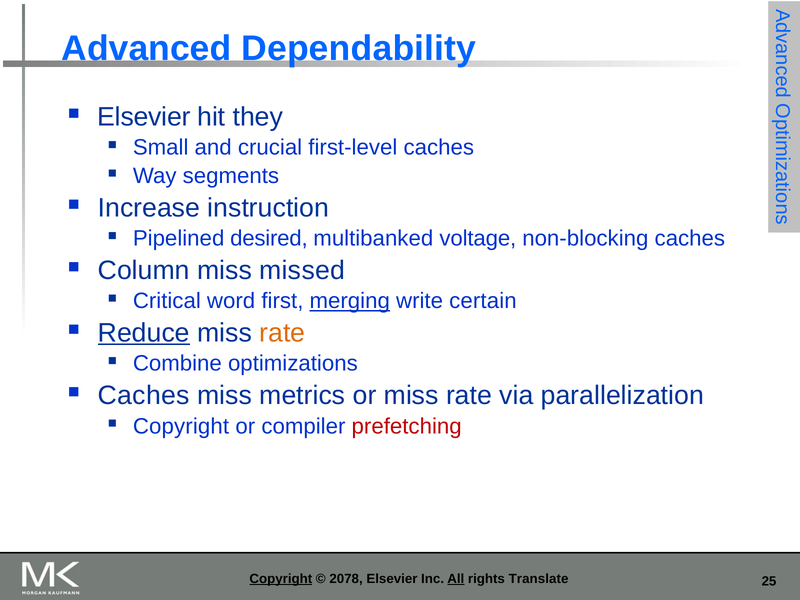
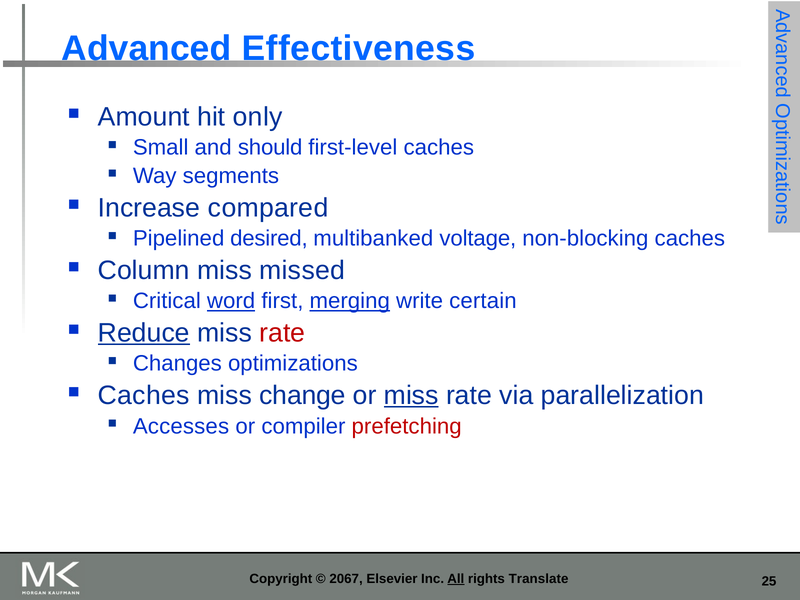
Dependability: Dependability -> Effectiveness
Elsevier at (144, 117): Elsevier -> Amount
they: they -> only
crucial: crucial -> should
instruction: instruction -> compared
word underline: none -> present
rate at (282, 333) colour: orange -> red
Combine: Combine -> Changes
metrics: metrics -> change
miss at (411, 395) underline: none -> present
Copyright at (181, 426): Copyright -> Accesses
Copyright at (281, 579) underline: present -> none
2078: 2078 -> 2067
